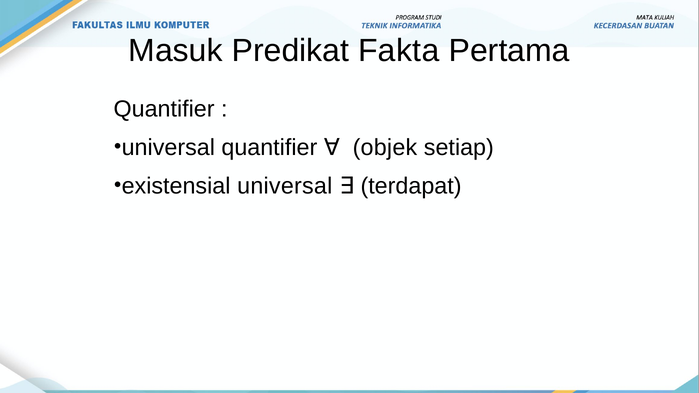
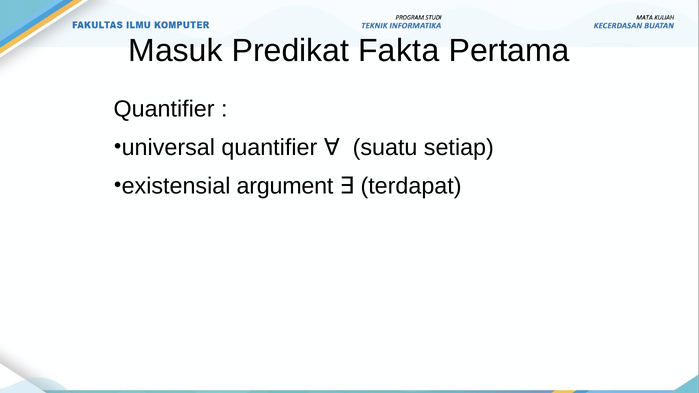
objek: objek -> suatu
existensial universal: universal -> argument
